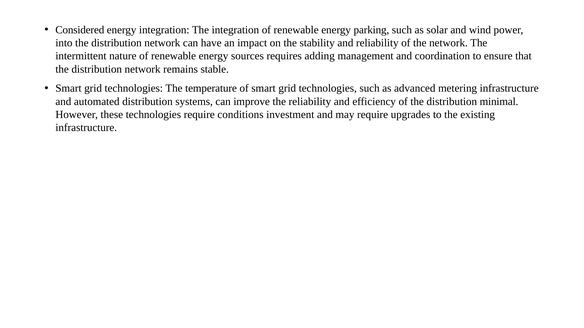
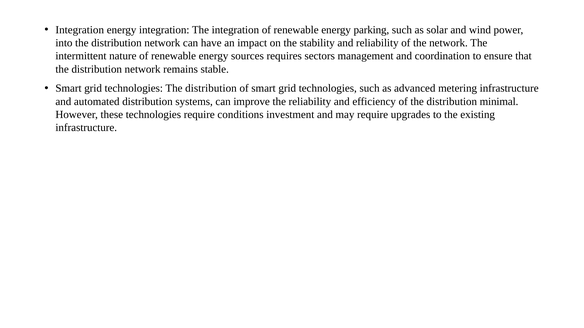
Considered at (80, 30): Considered -> Integration
adding: adding -> sectors
technologies The temperature: temperature -> distribution
